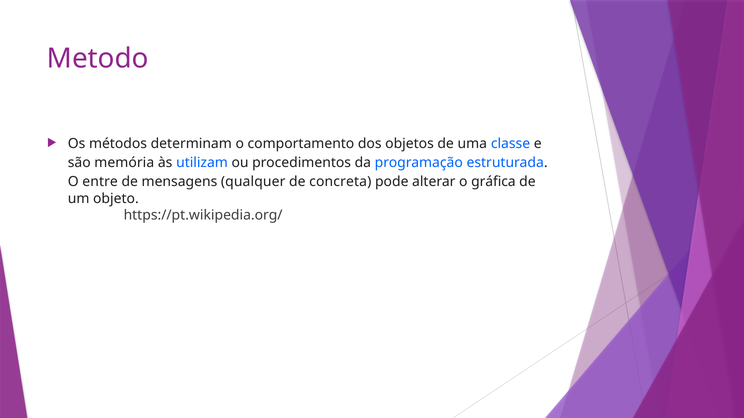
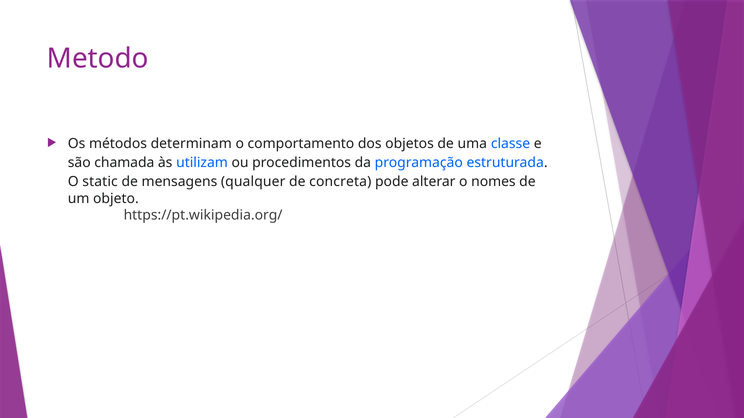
memória: memória -> chamada
entre: entre -> static
gráfica: gráfica -> nomes
